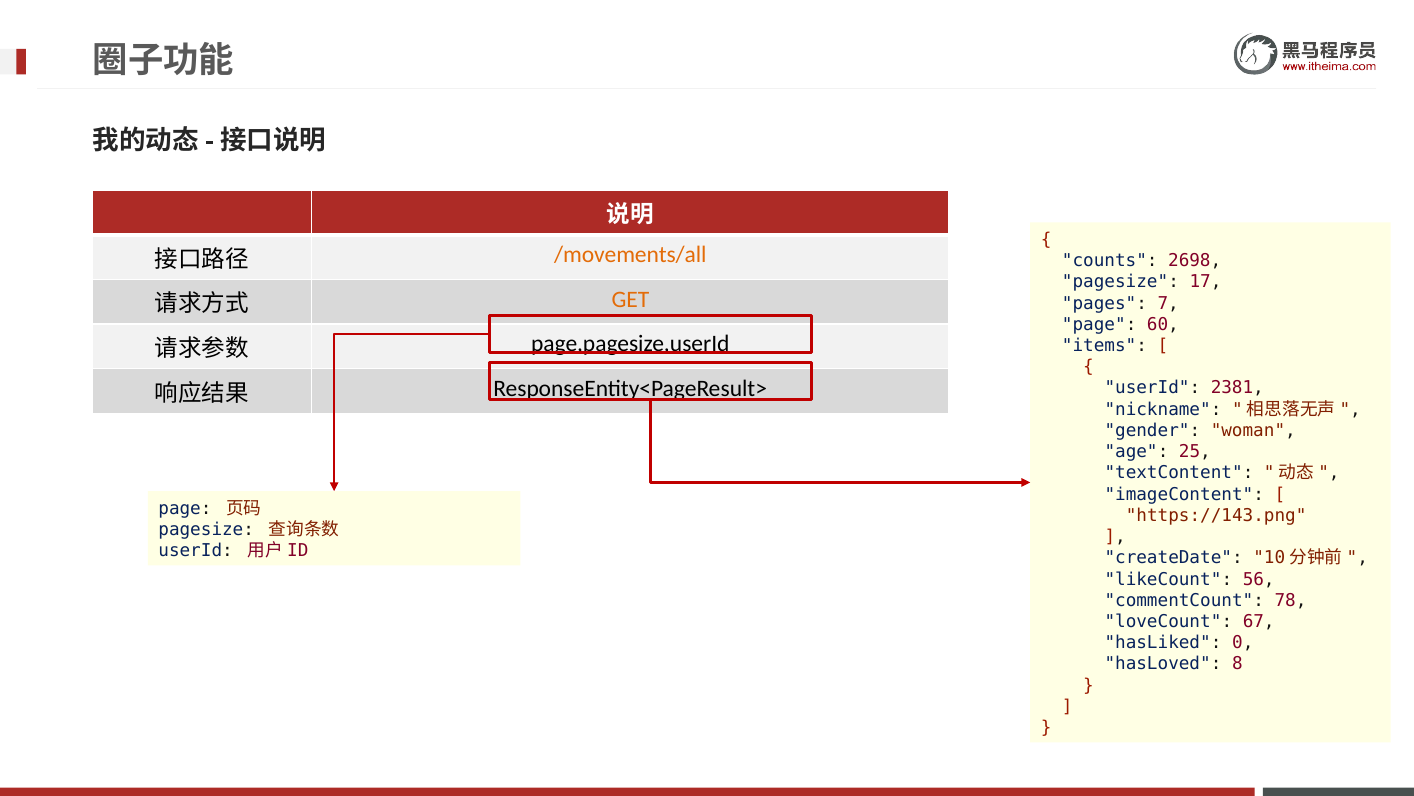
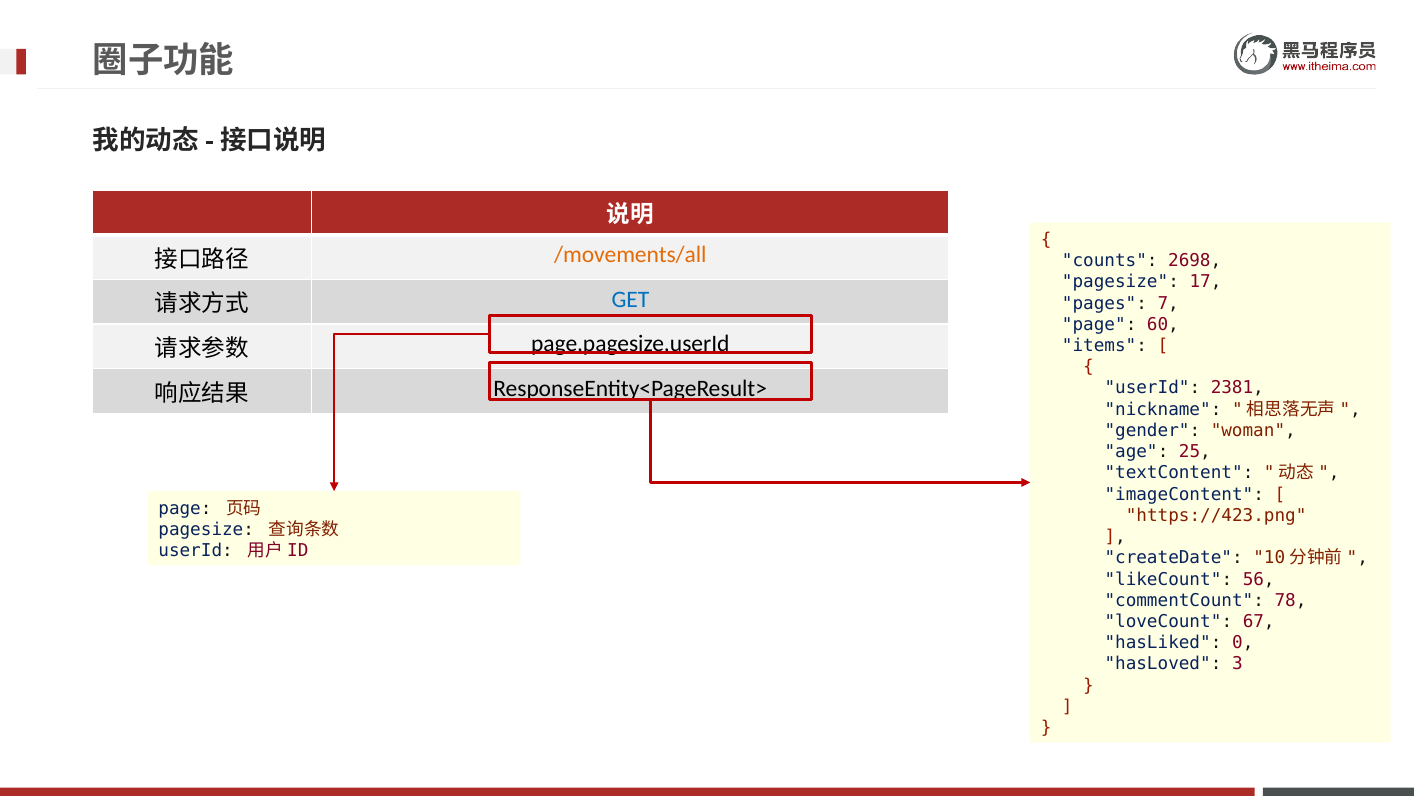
GET colour: orange -> blue
https://143.png: https://143.png -> https://423.png
8: 8 -> 3
